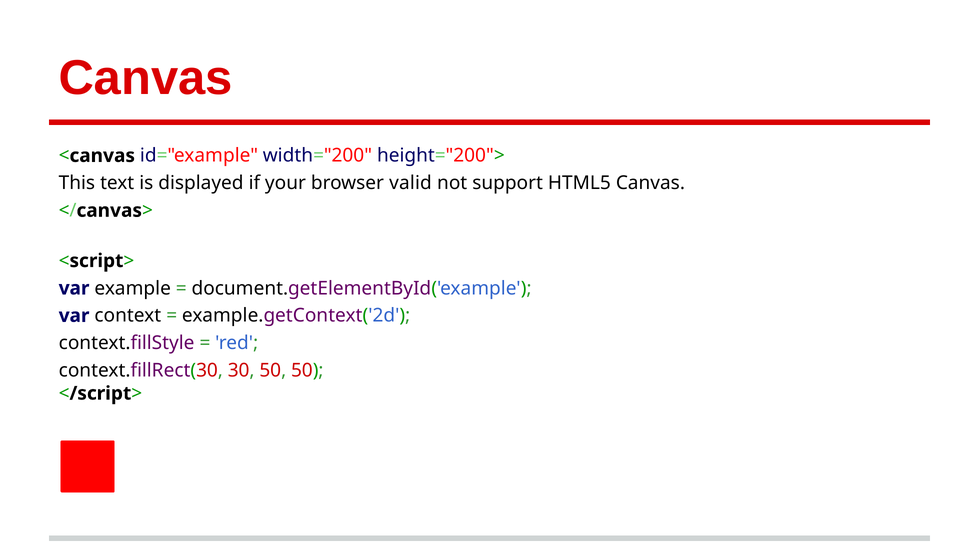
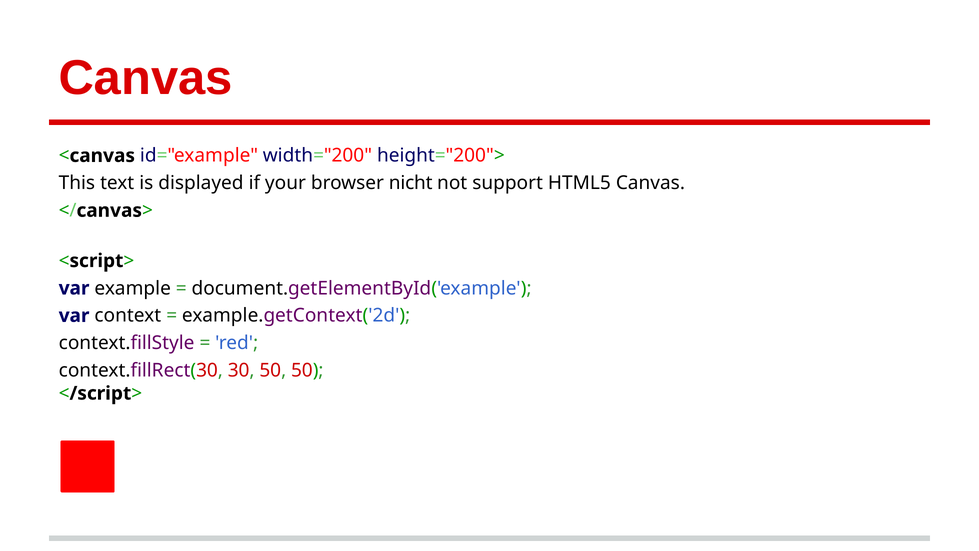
valid: valid -> nicht
